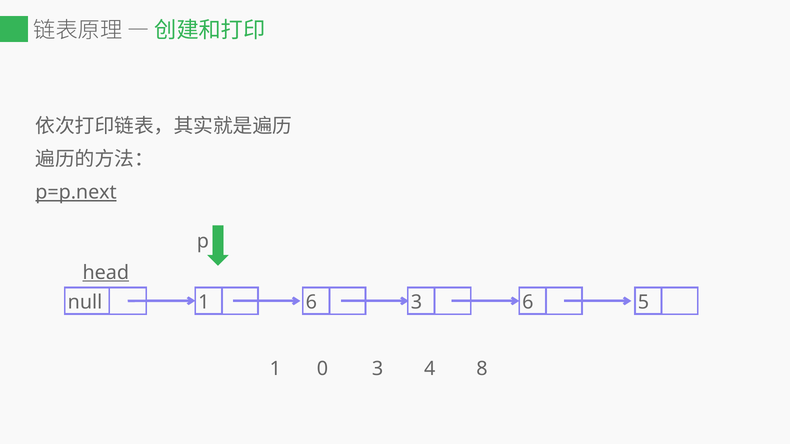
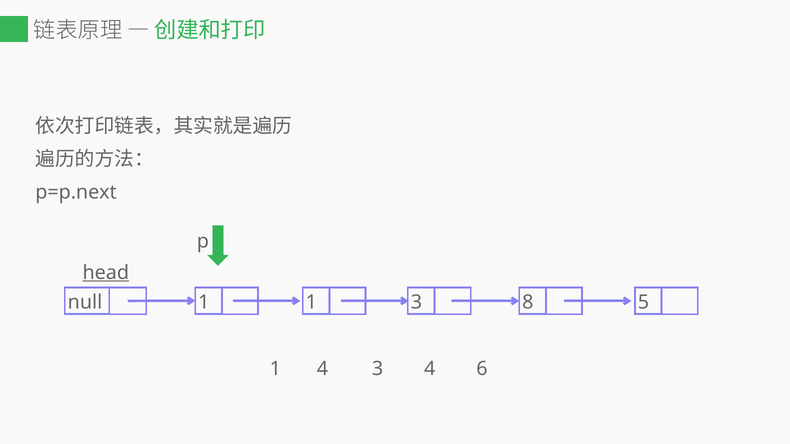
p=p.next underline: present -> none
1 6: 6 -> 1
3 6: 6 -> 8
1 0: 0 -> 4
8: 8 -> 6
